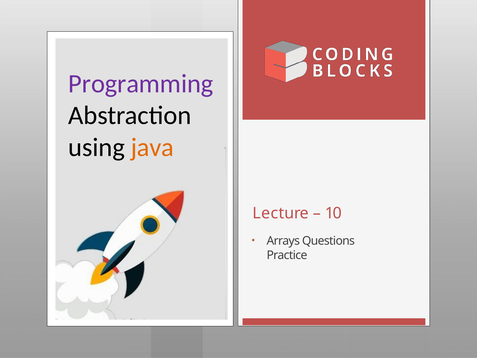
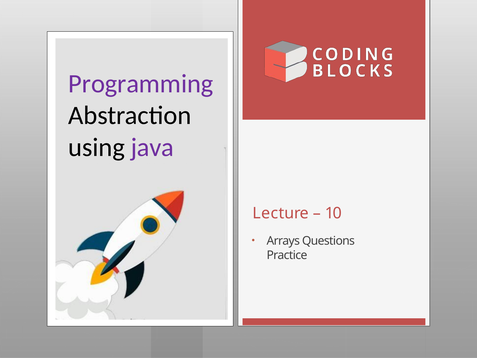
java colour: orange -> purple
